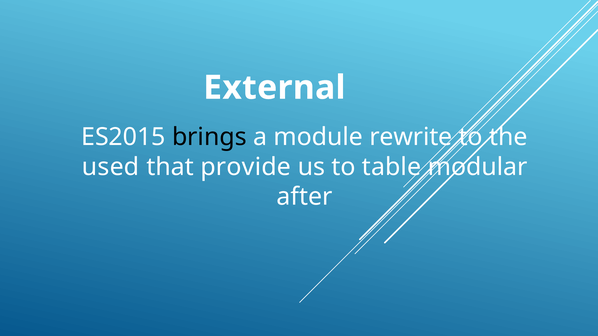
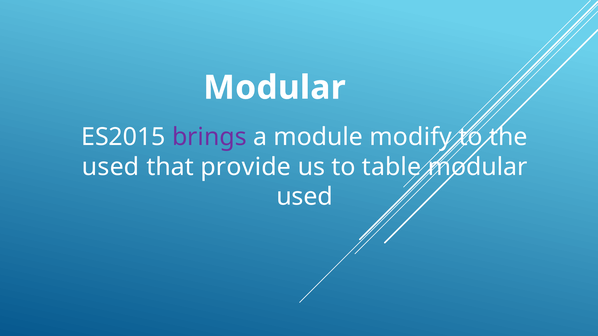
External at (274, 88): External -> Modular
brings colour: black -> purple
rewrite: rewrite -> modify
after at (304, 197): after -> used
